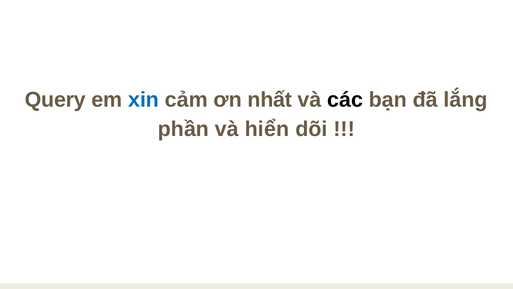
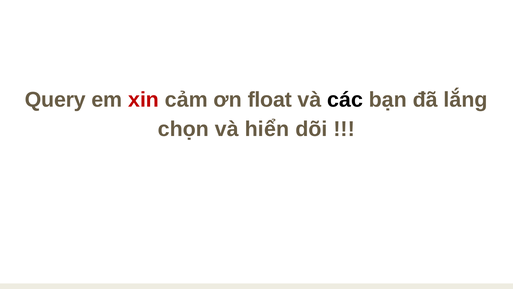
xin colour: blue -> red
nhất: nhất -> float
phần: phần -> chọn
